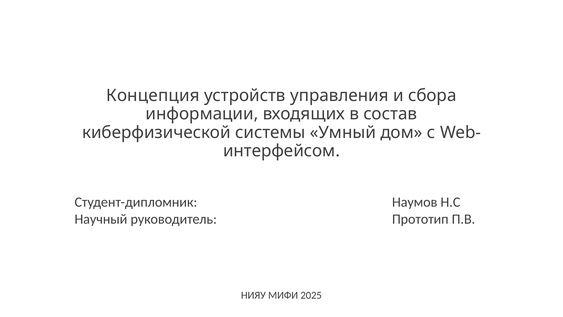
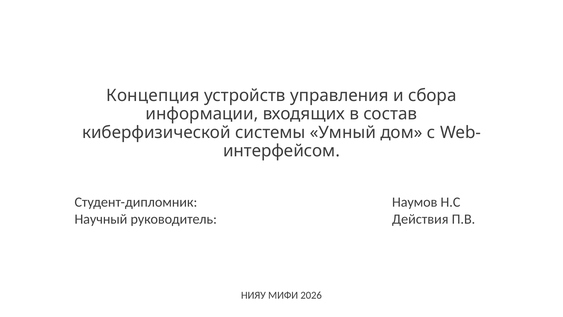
Прототип: Прототип -> Действия
2025: 2025 -> 2026
